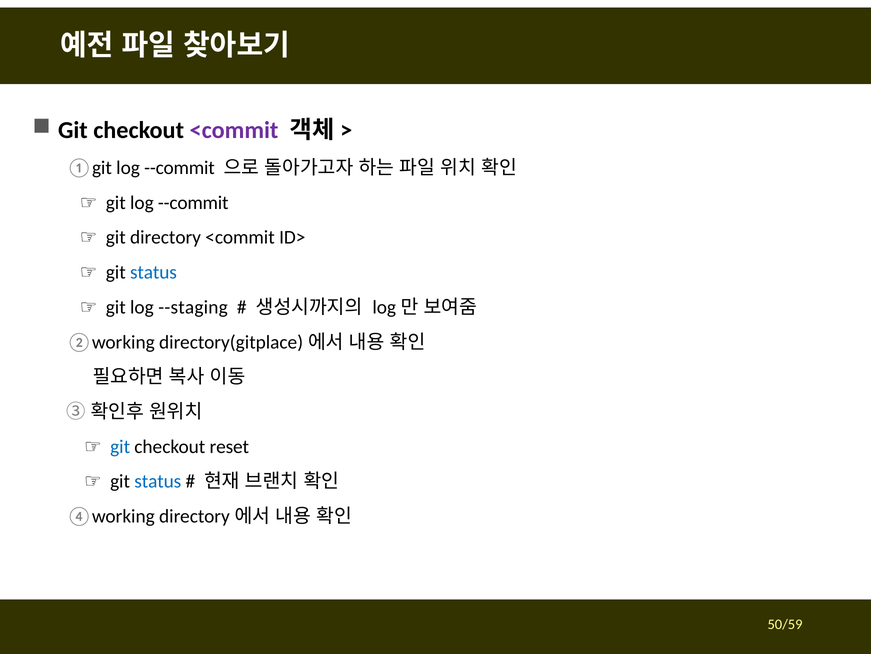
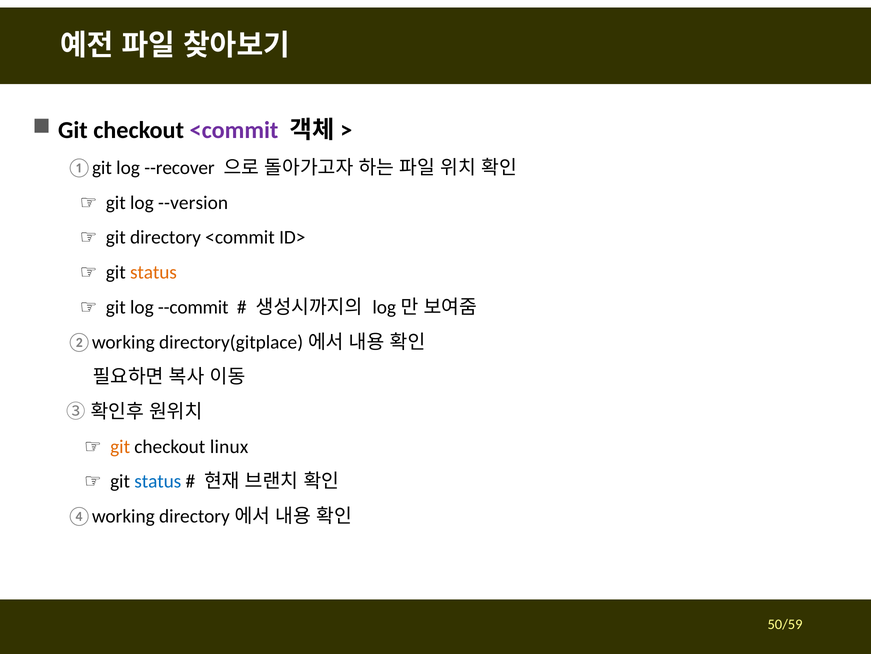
--commit at (179, 168): --commit -> --recover
git log --commit: --commit -> --version
status at (153, 272) colour: blue -> orange
--staging: --staging -> --commit
git at (120, 446) colour: blue -> orange
reset: reset -> linux
